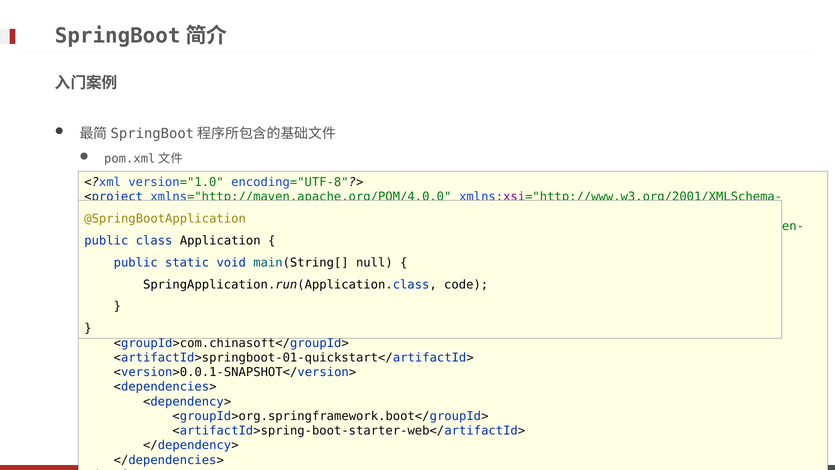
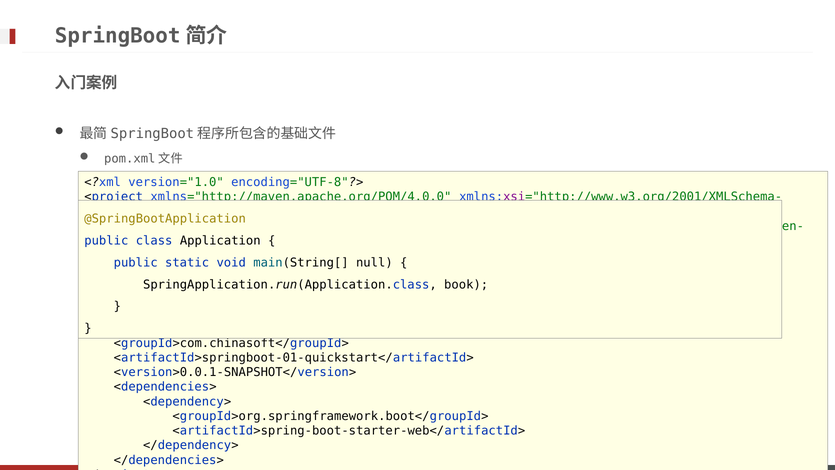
code: code -> book
